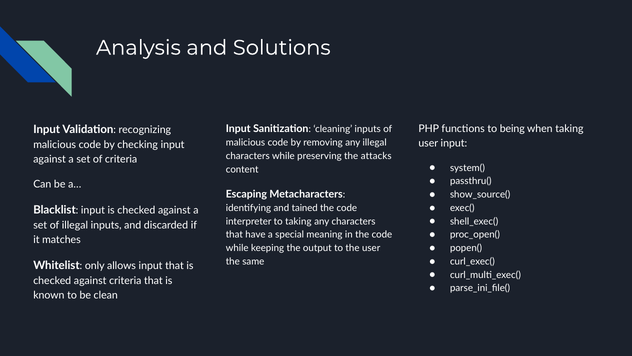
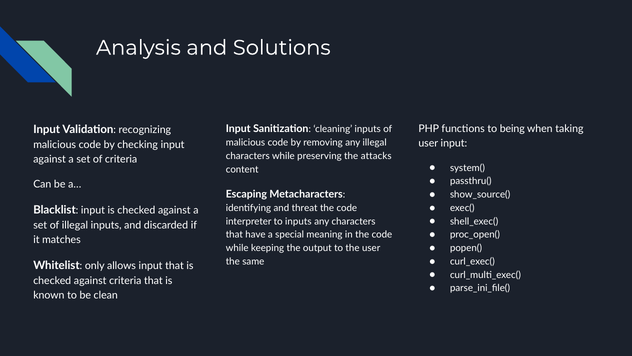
tained: tained -> threat
to taking: taking -> inputs
